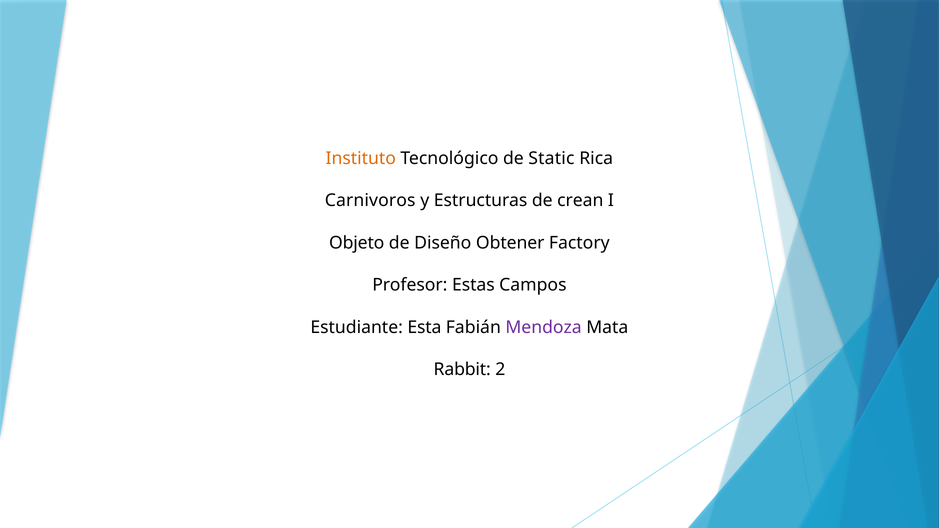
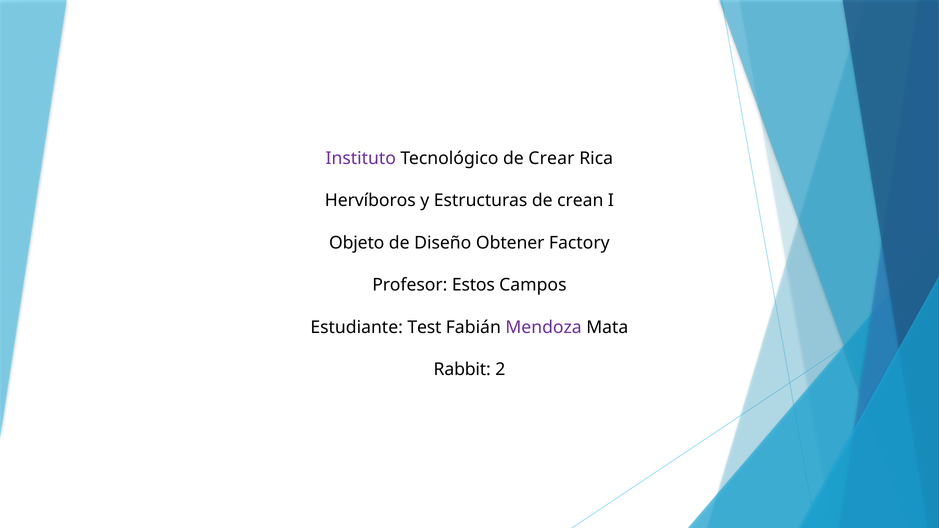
Instituto colour: orange -> purple
Static: Static -> Crear
Carnivoros: Carnivoros -> Hervíboros
Estas: Estas -> Estos
Esta: Esta -> Test
